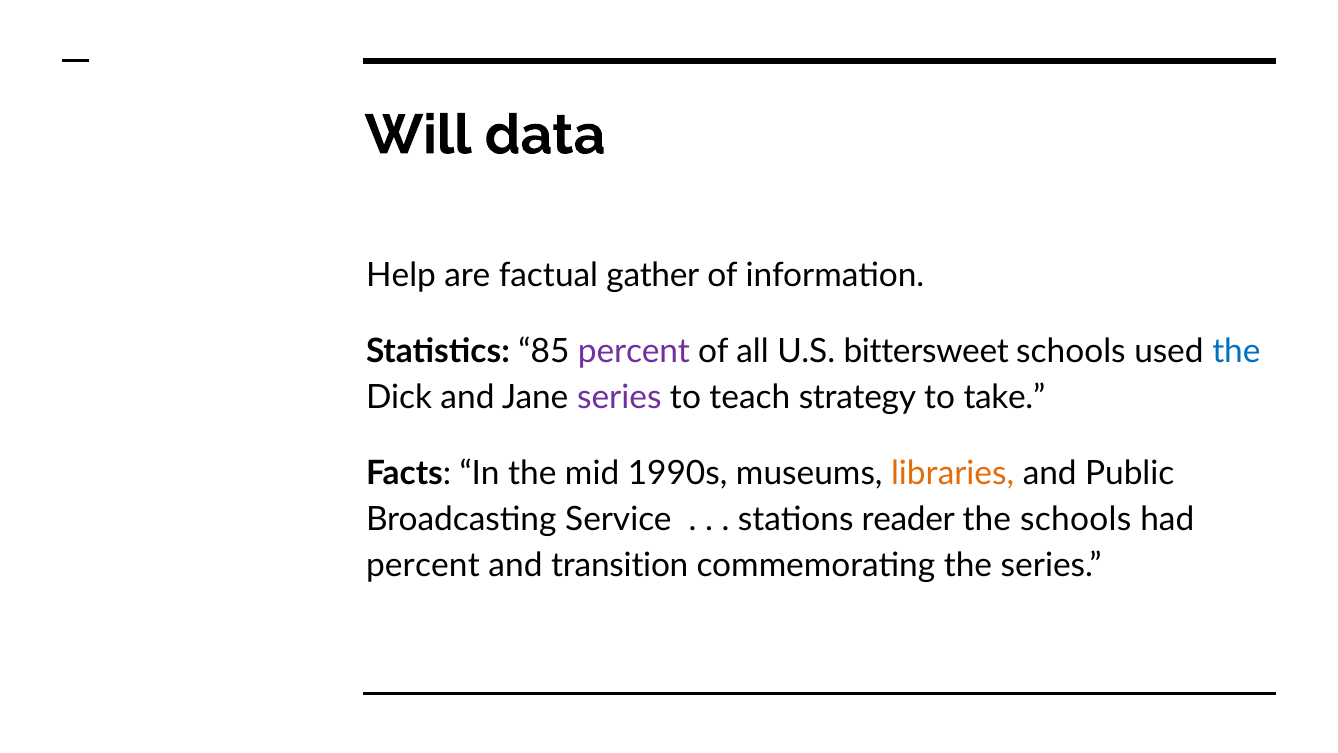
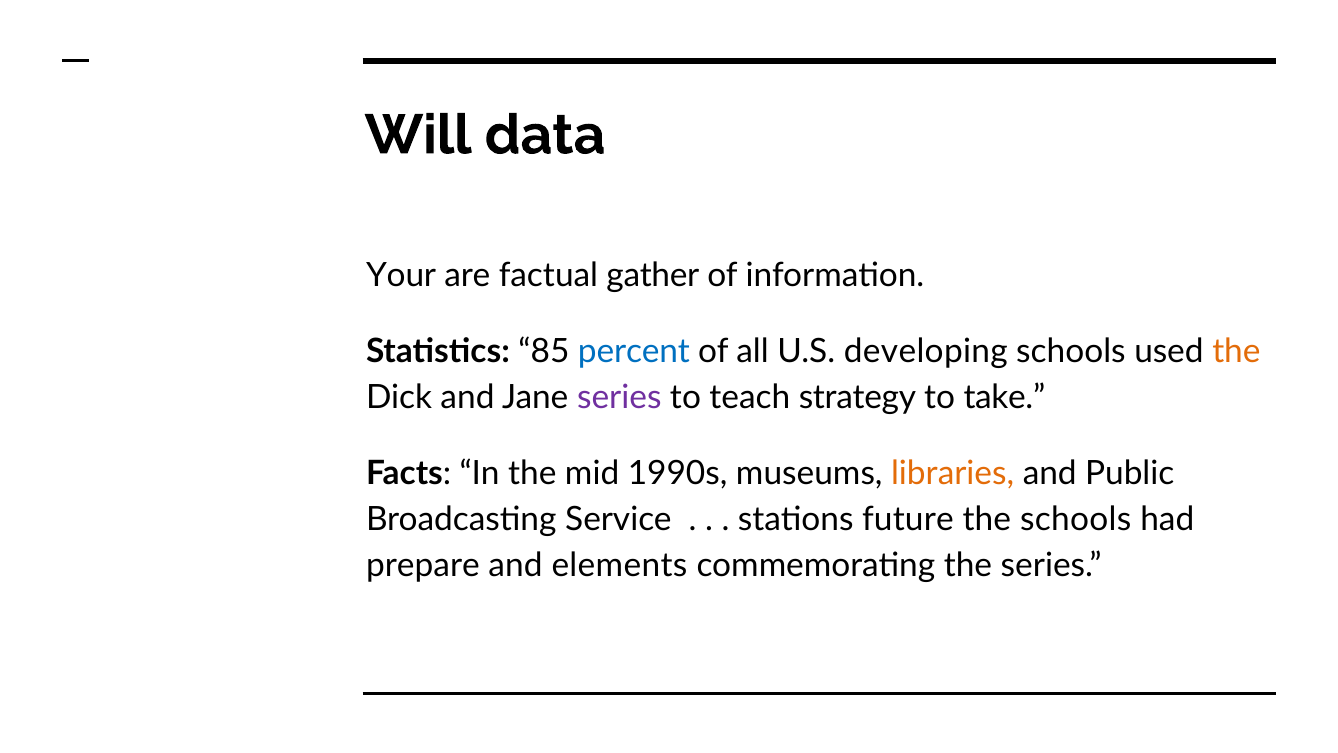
Help: Help -> Your
percent at (634, 351) colour: purple -> blue
bittersweet: bittersweet -> developing
the at (1236, 351) colour: blue -> orange
reader: reader -> future
percent at (423, 565): percent -> prepare
transition: transition -> elements
